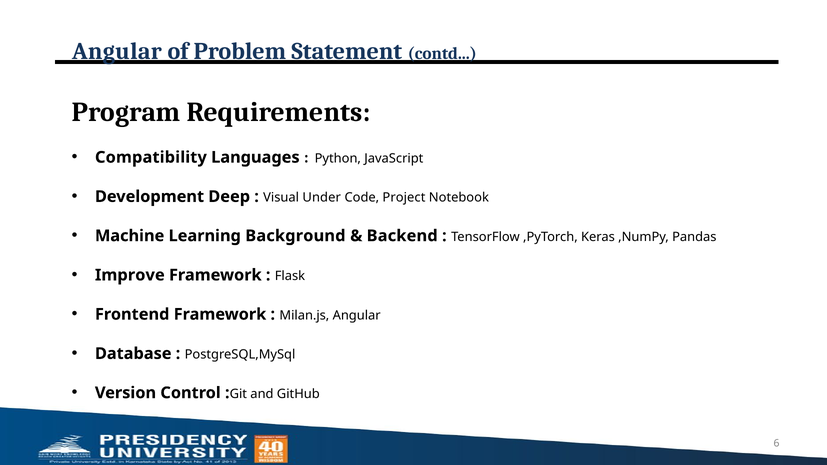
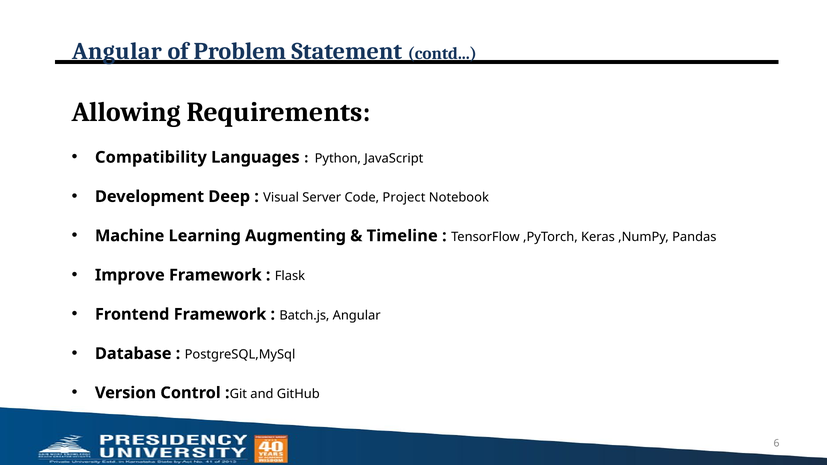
Program: Program -> Allowing
Under: Under -> Server
Background: Background -> Augmenting
Backend: Backend -> Timeline
Milan.js: Milan.js -> Batch.js
